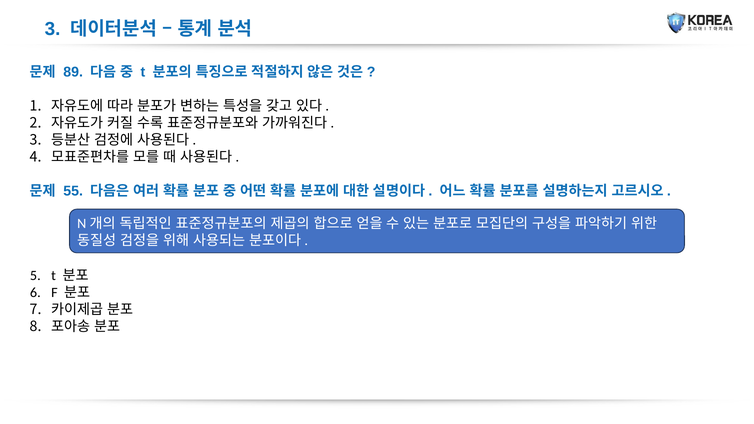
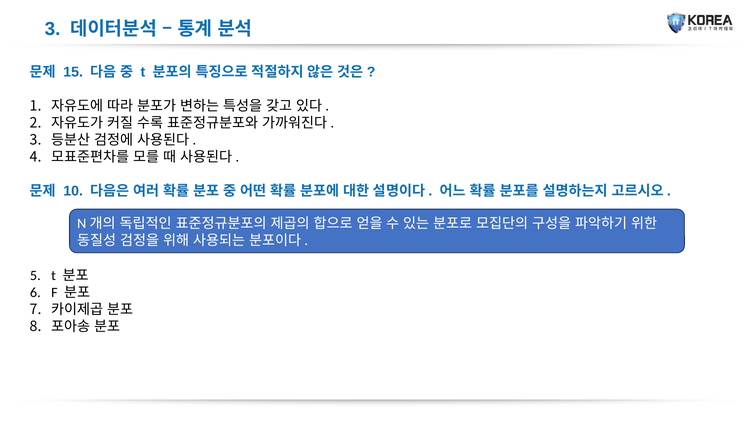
89: 89 -> 15
55: 55 -> 10
